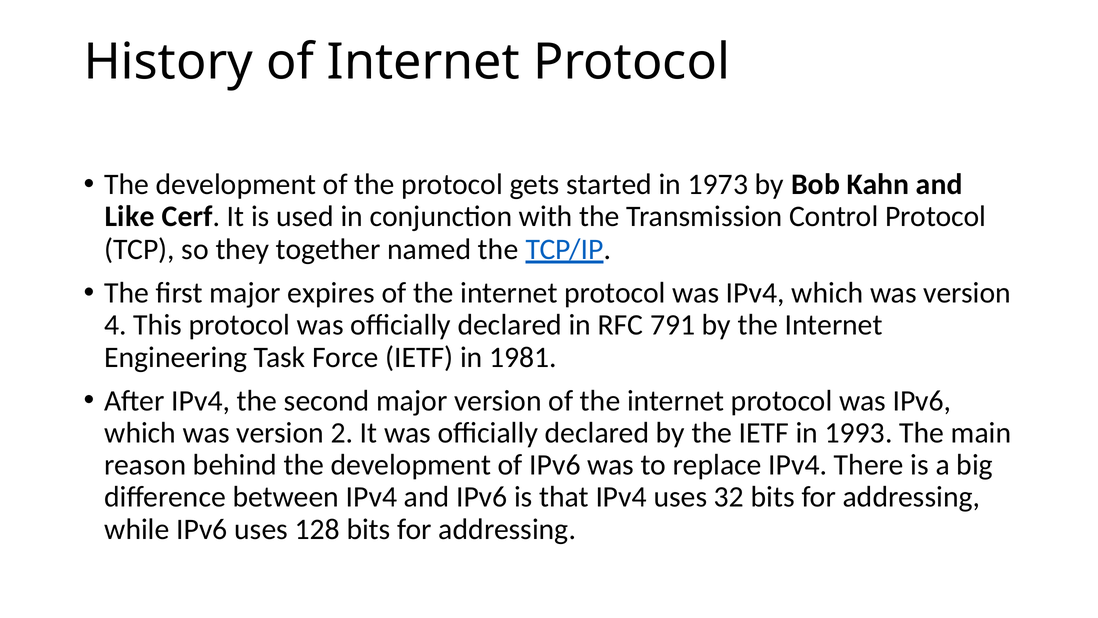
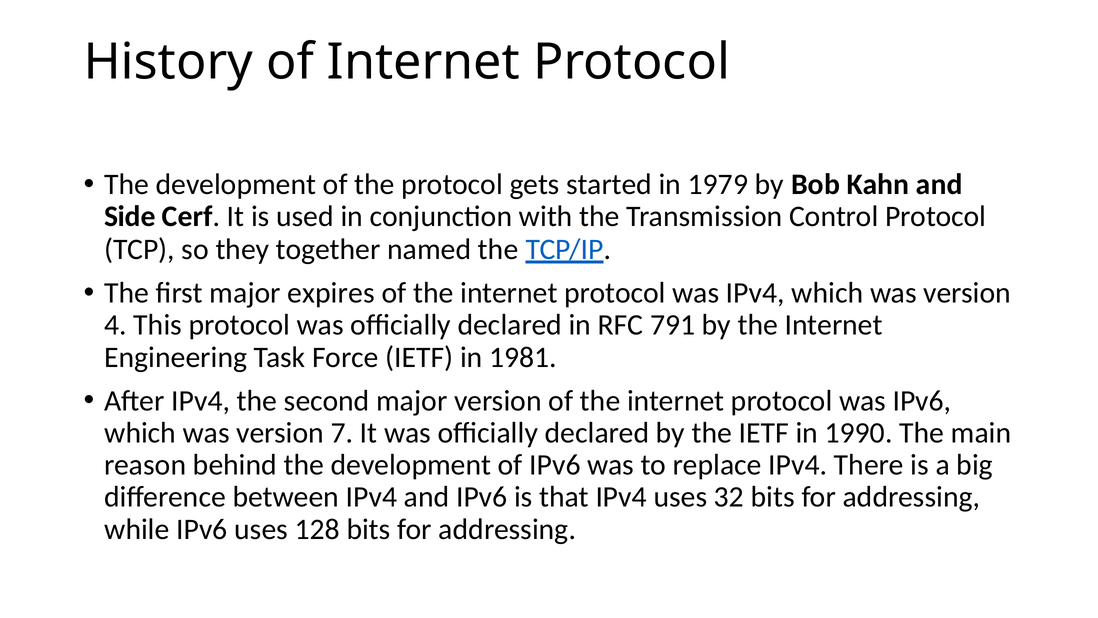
1973: 1973 -> 1979
Like: Like -> Side
2: 2 -> 7
1993: 1993 -> 1990
